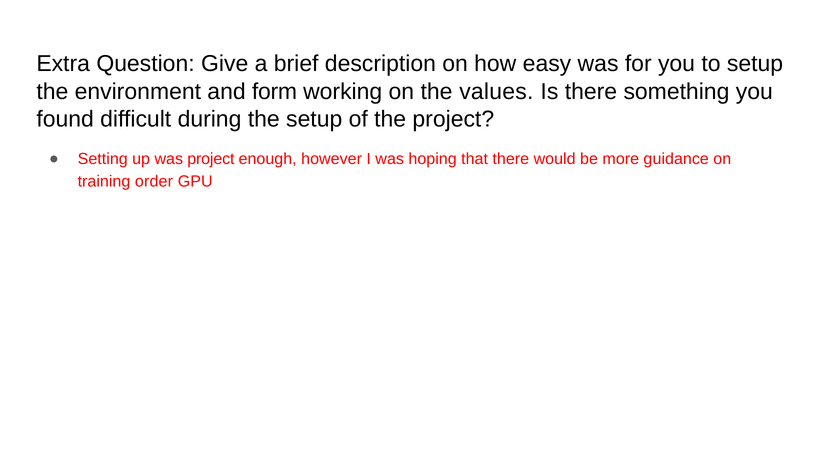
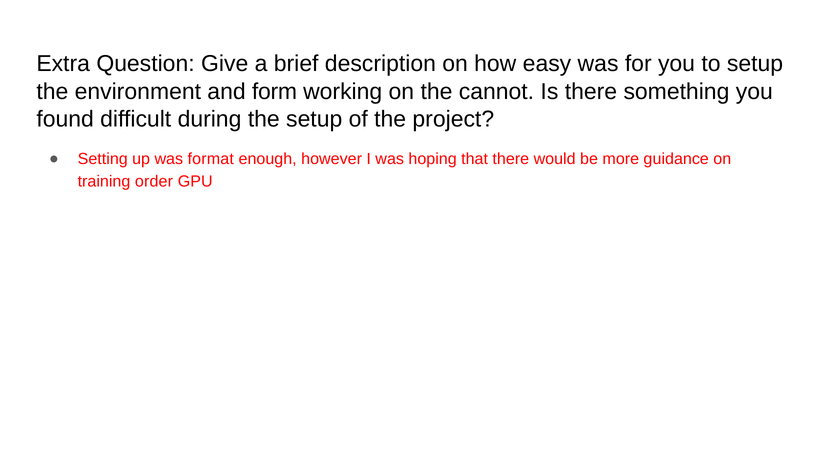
values: values -> cannot
was project: project -> format
